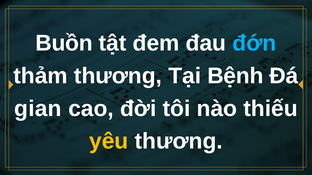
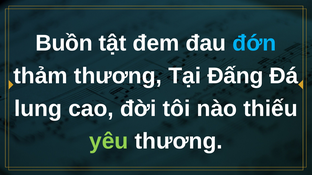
Bệnh: Bệnh -> Đấng
gian: gian -> lung
yêu colour: yellow -> light green
